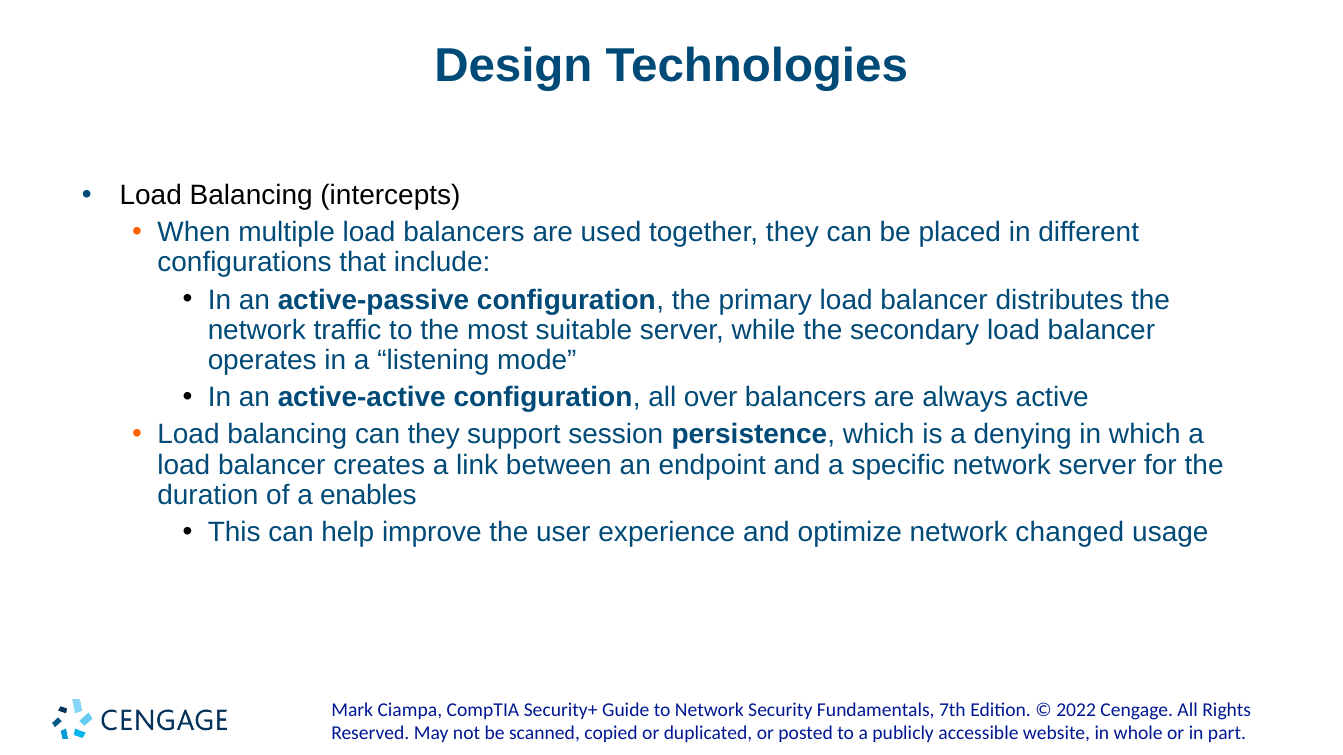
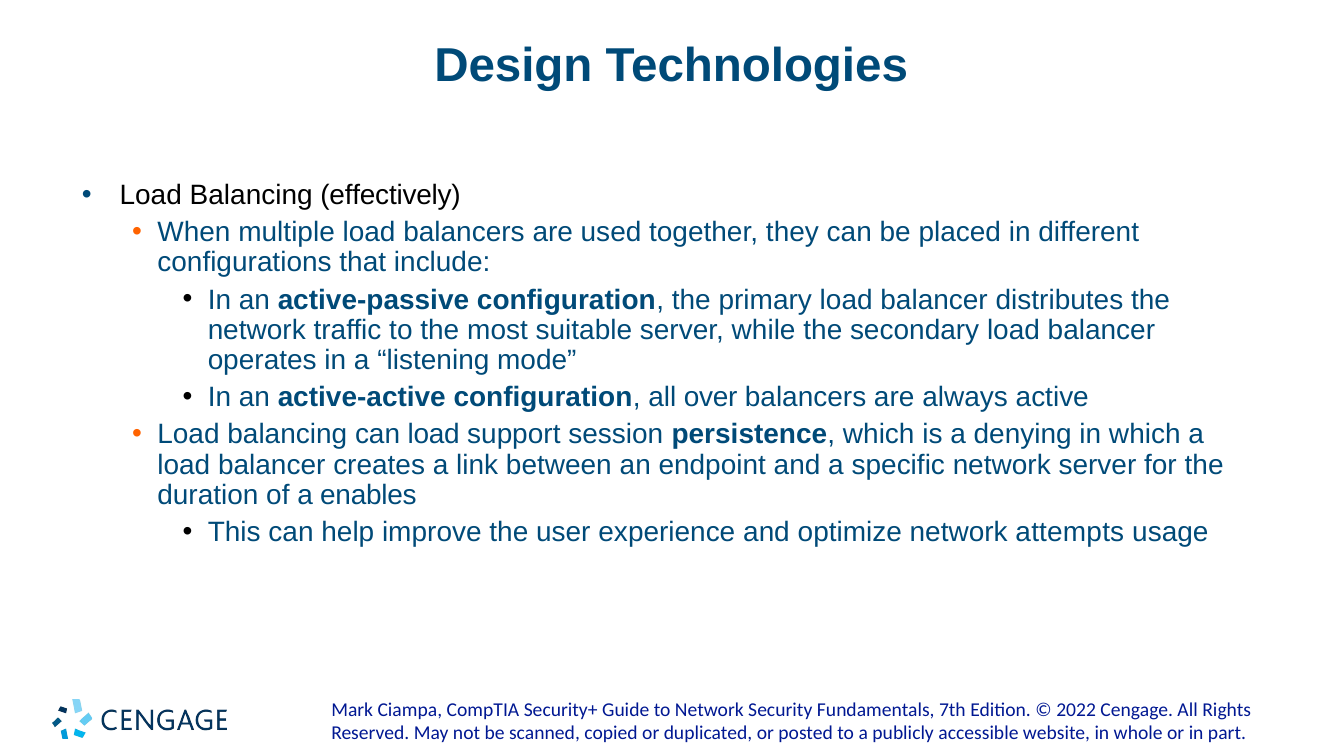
intercepts: intercepts -> effectively
can they: they -> load
changed: changed -> attempts
